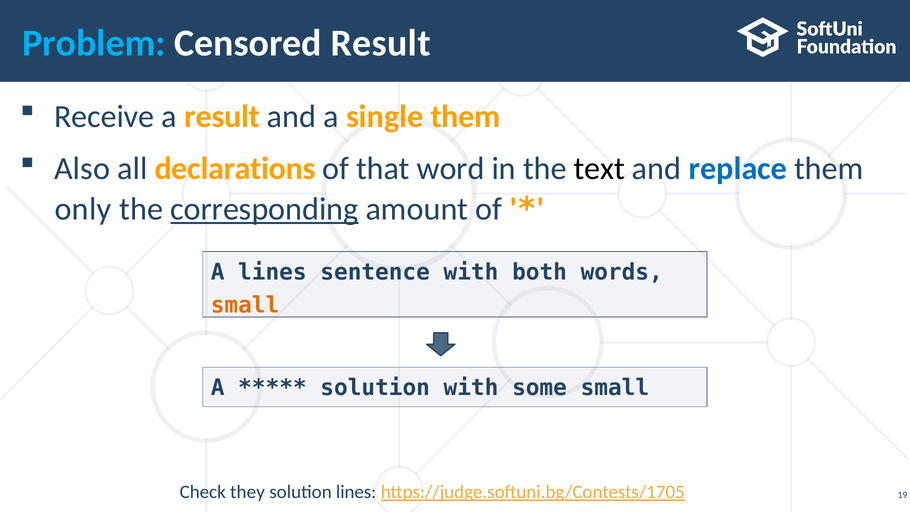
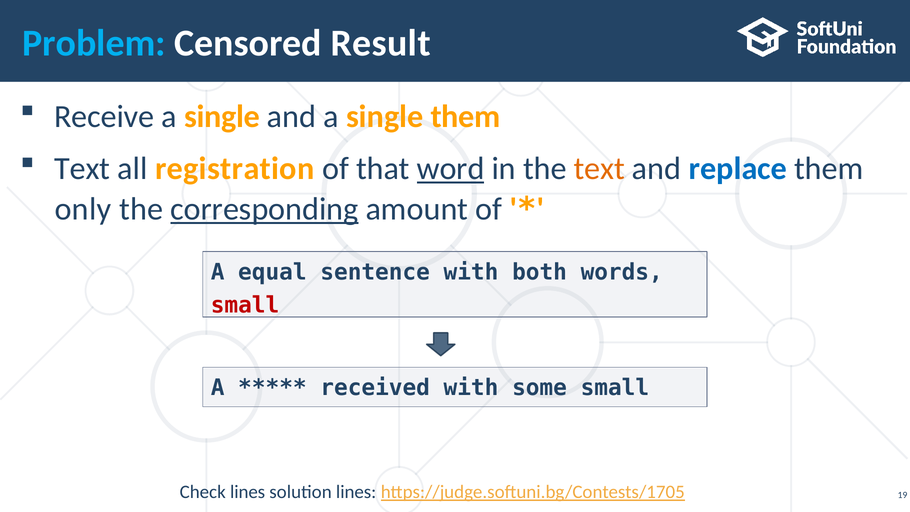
Receive a result: result -> single
Also at (82, 169): Also -> Text
declarations: declarations -> registration
word underline: none -> present
text at (599, 169) colour: black -> orange
A lines: lines -> equal
small at (245, 305) colour: orange -> red
solution at (375, 388): solution -> received
Check they: they -> lines
